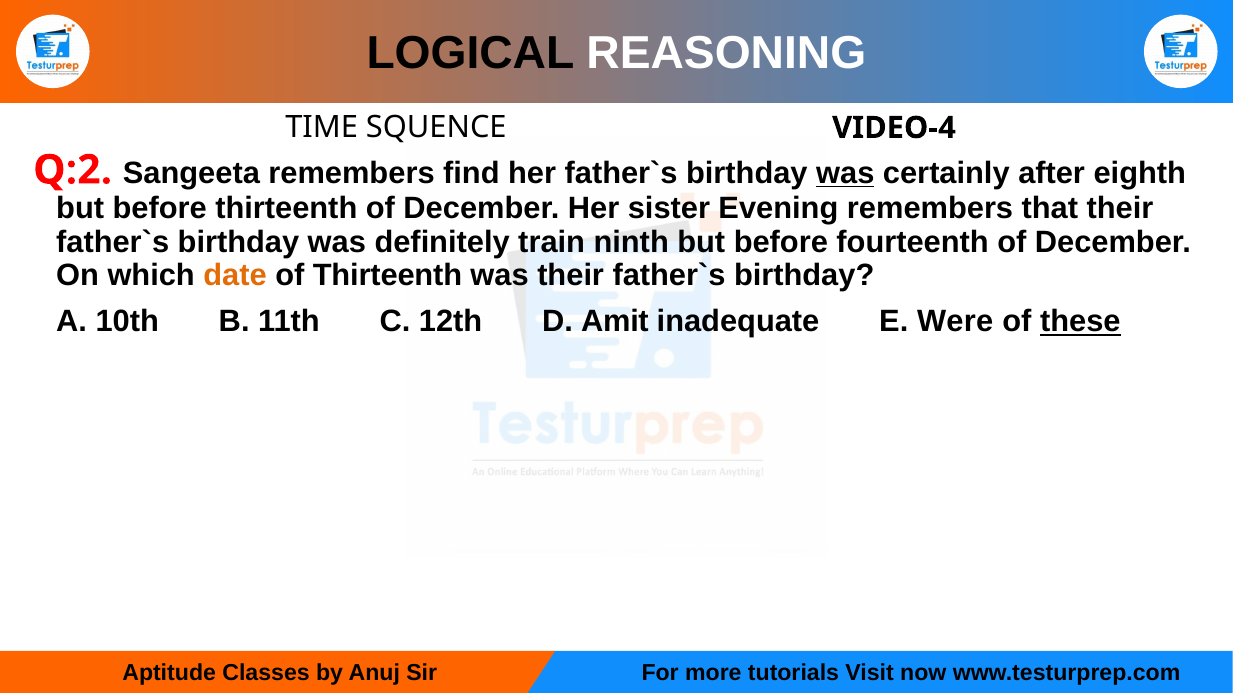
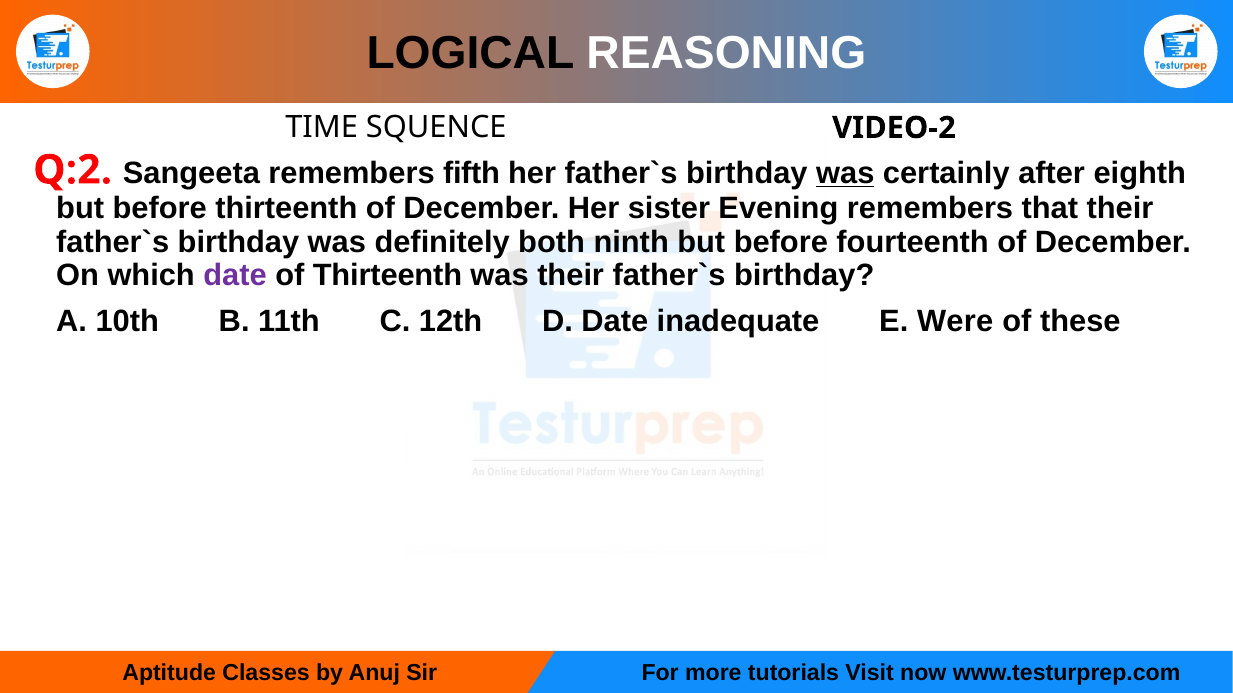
VIDEO-4: VIDEO-4 -> VIDEO-2
find: find -> fifth
train: train -> both
date at (235, 276) colour: orange -> purple
D Amit: Amit -> Date
these underline: present -> none
